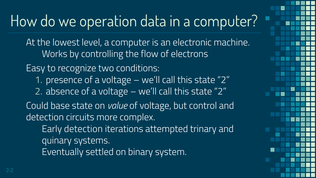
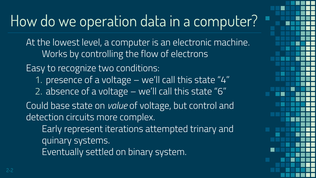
2 at (224, 80): 2 -> 4
2 at (220, 91): 2 -> 6
Early detection: detection -> represent
